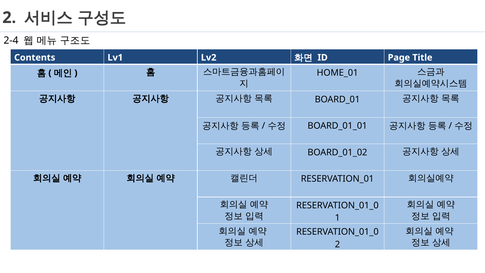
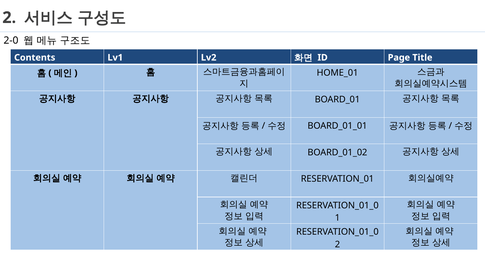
2-4: 2-4 -> 2-0
